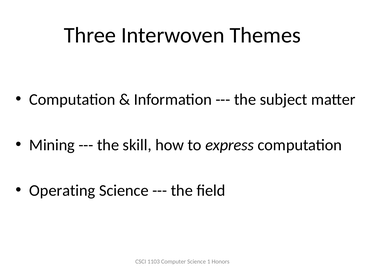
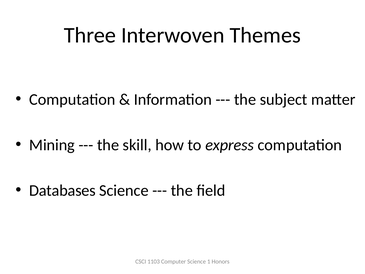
Operating: Operating -> Databases
